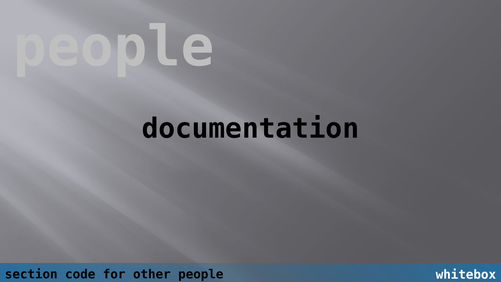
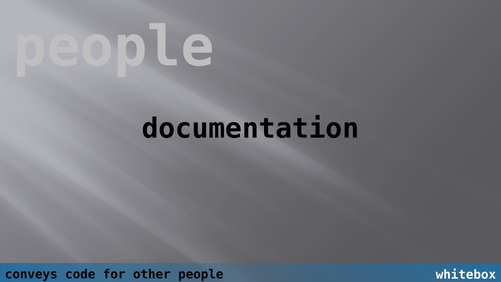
section: section -> conveys
